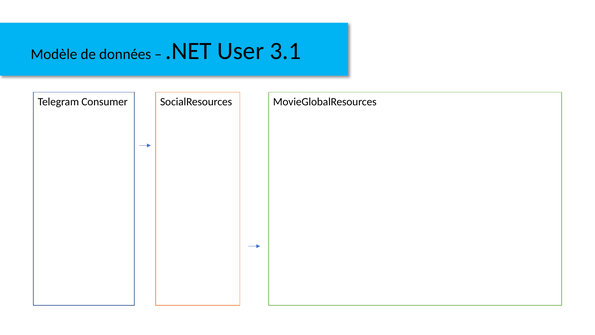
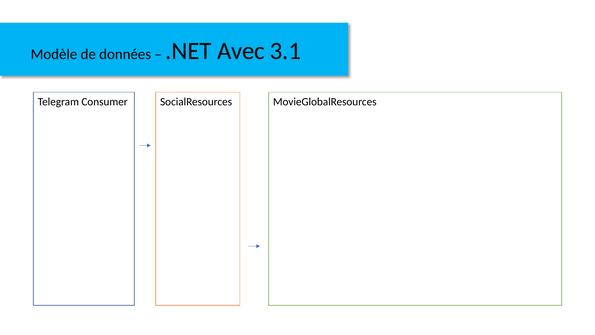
User: User -> Avec
